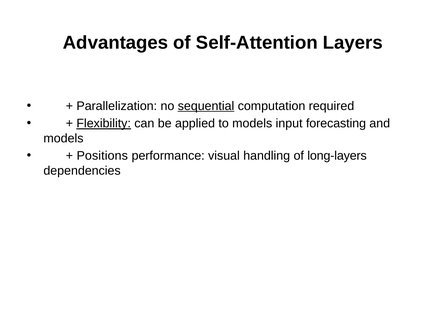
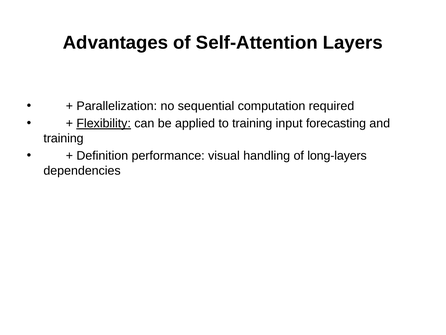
sequential underline: present -> none
to models: models -> training
models at (63, 138): models -> training
Positions: Positions -> Definition
